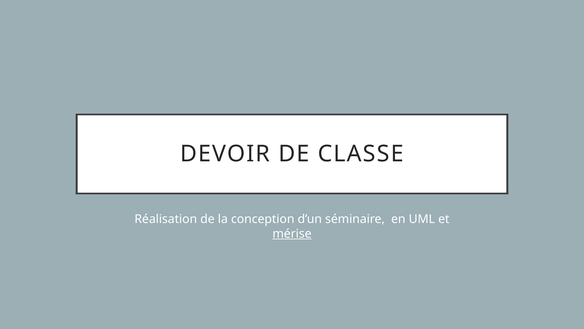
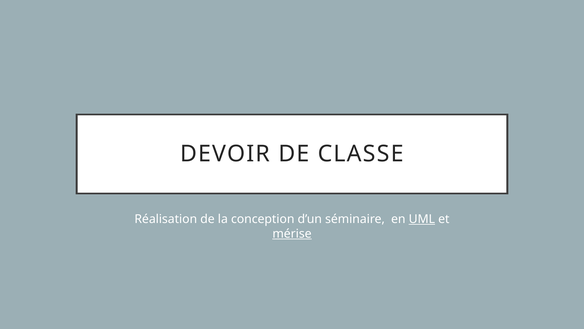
UML underline: none -> present
